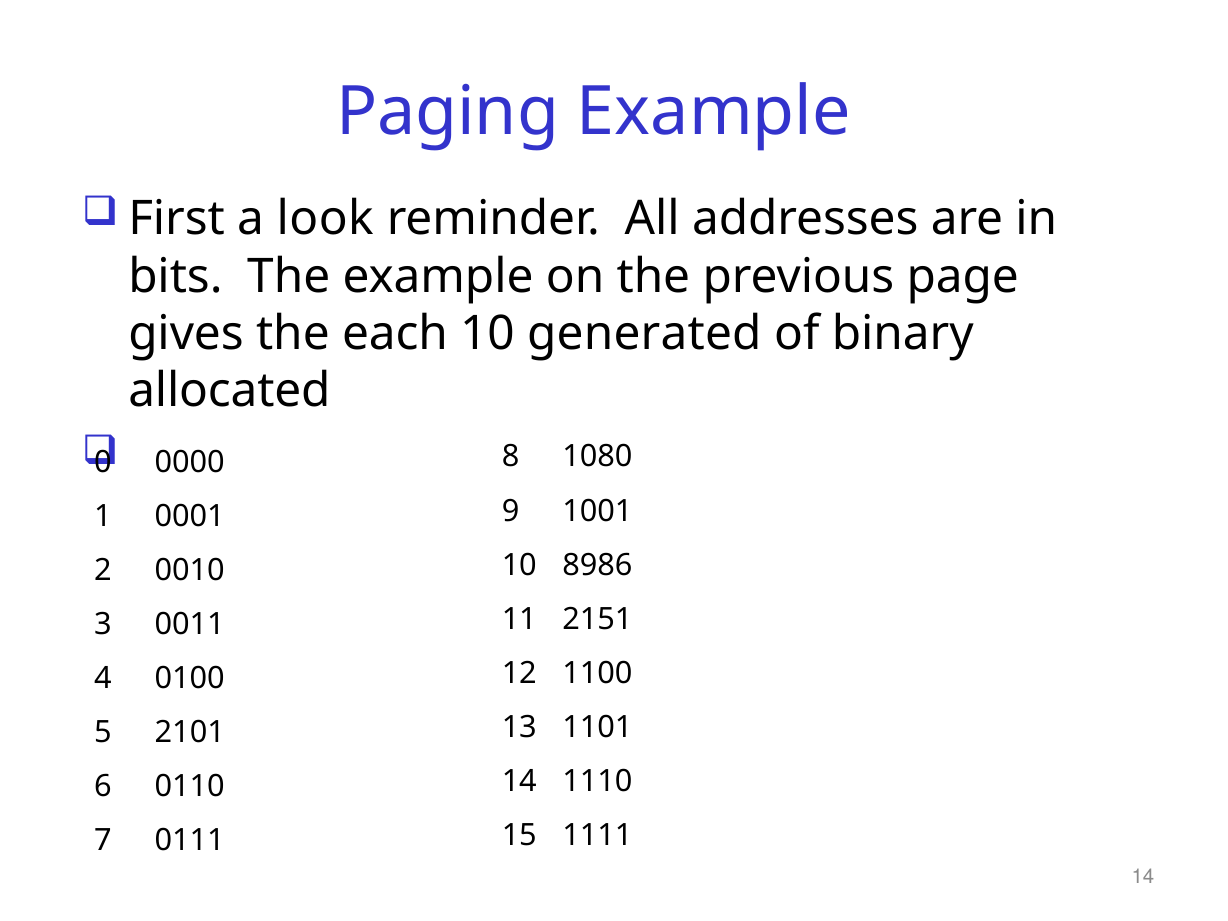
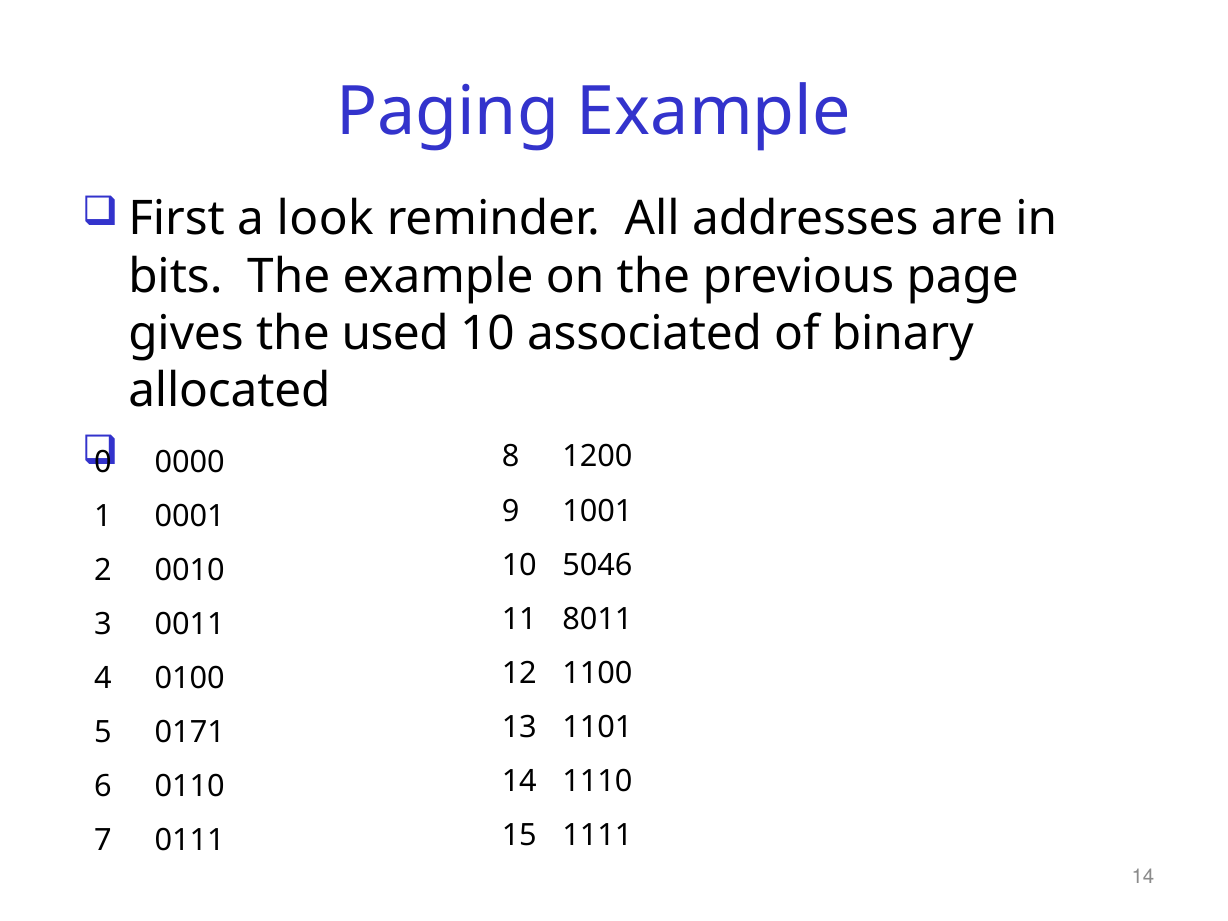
each: each -> used
generated: generated -> associated
1080: 1080 -> 1200
8986: 8986 -> 5046
2151: 2151 -> 8011
2101: 2101 -> 0171
